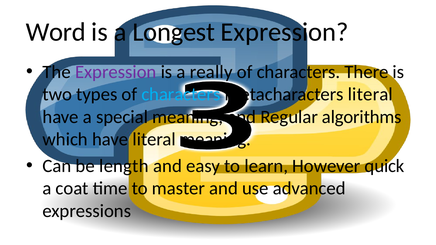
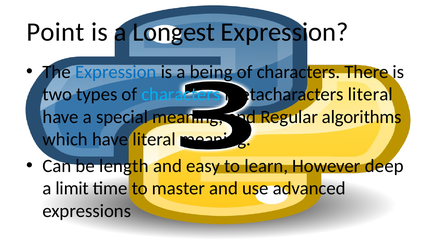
Word: Word -> Point
Expression at (116, 72) colour: purple -> blue
really: really -> being
quick: quick -> deep
coat: coat -> limit
